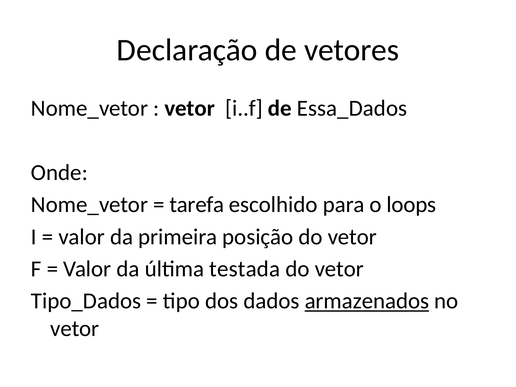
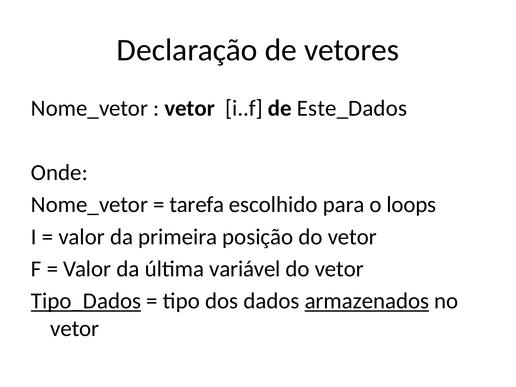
Essa_Dados: Essa_Dados -> Este_Dados
testada: testada -> variável
Tipo_Dados underline: none -> present
